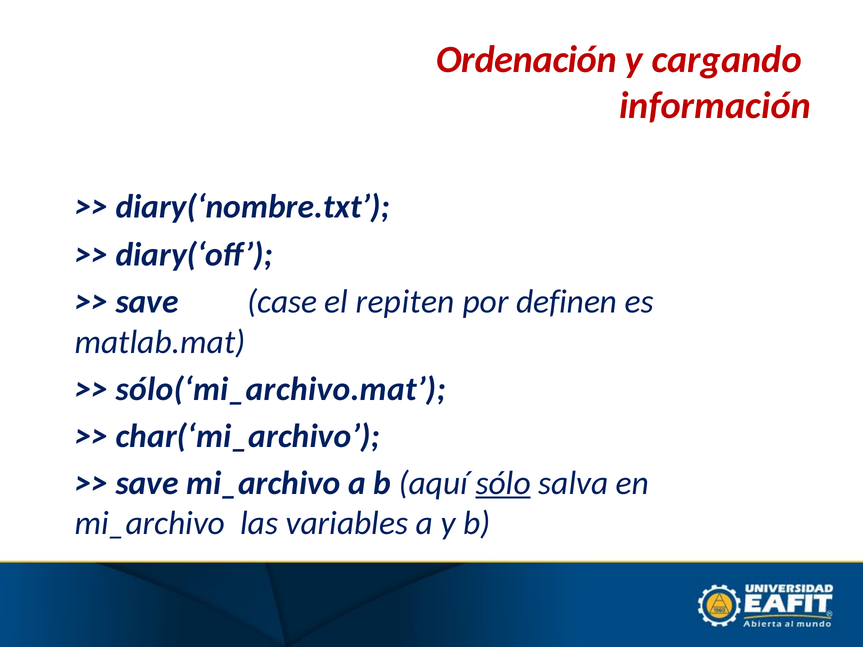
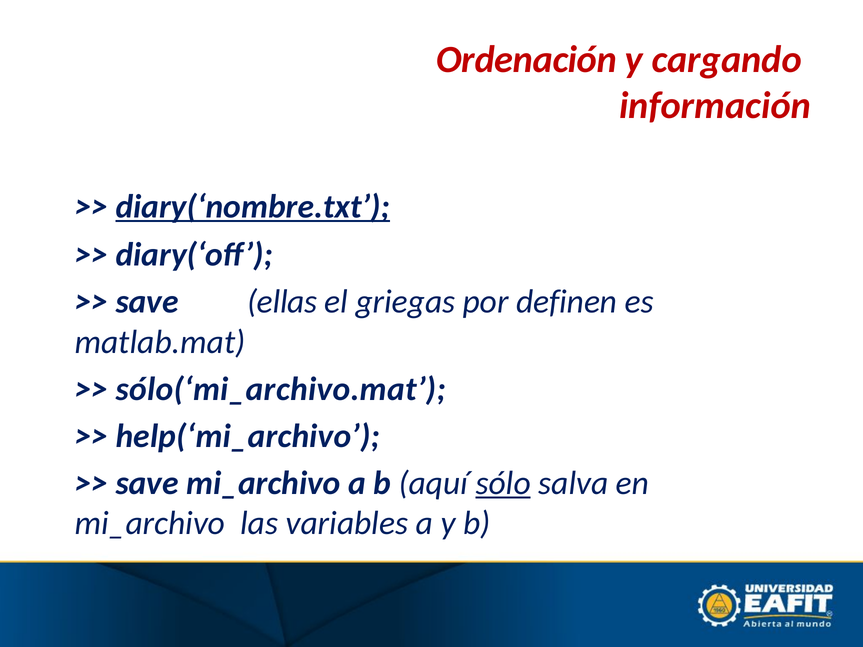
diary(‘nombre.txt underline: none -> present
case: case -> ellas
repiten: repiten -> griegas
char(‘mi_archivo: char(‘mi_archivo -> help(‘mi_archivo
